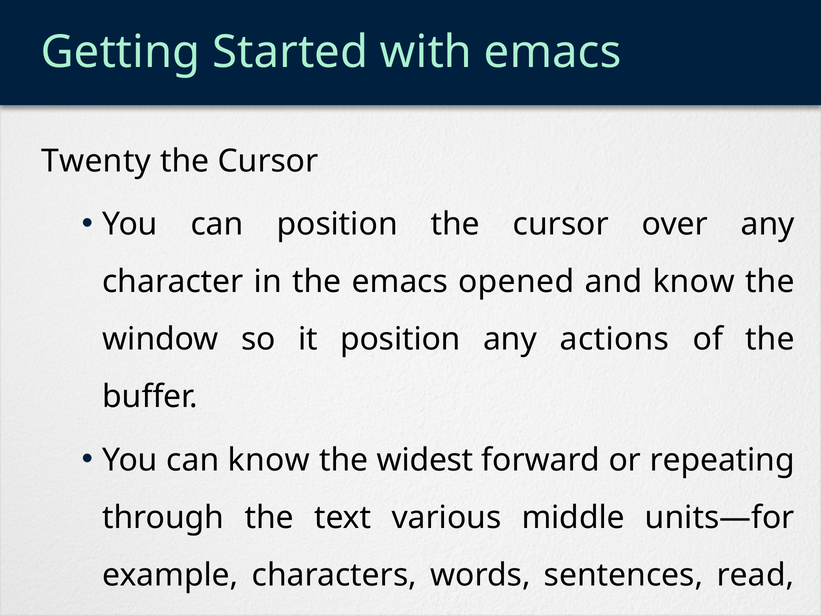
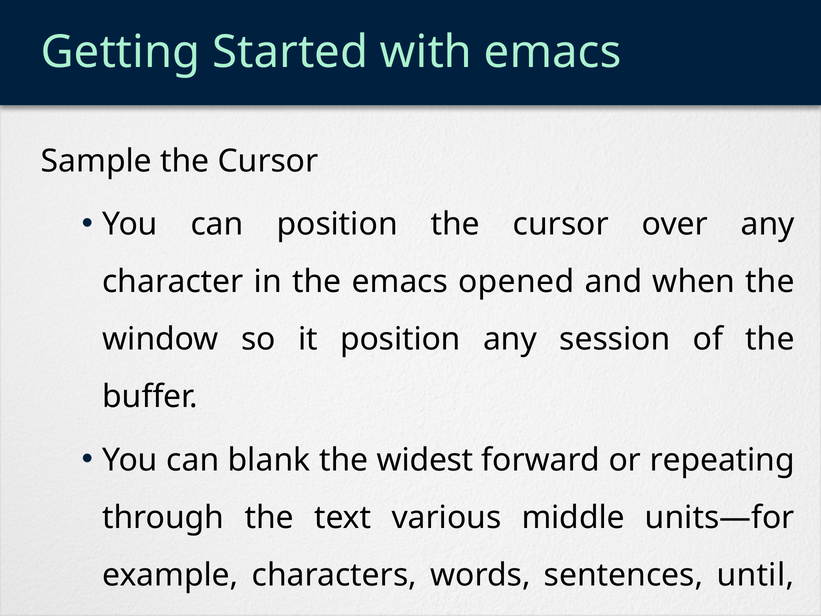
Twenty: Twenty -> Sample
and know: know -> when
actions: actions -> session
can know: know -> blank
read: read -> until
